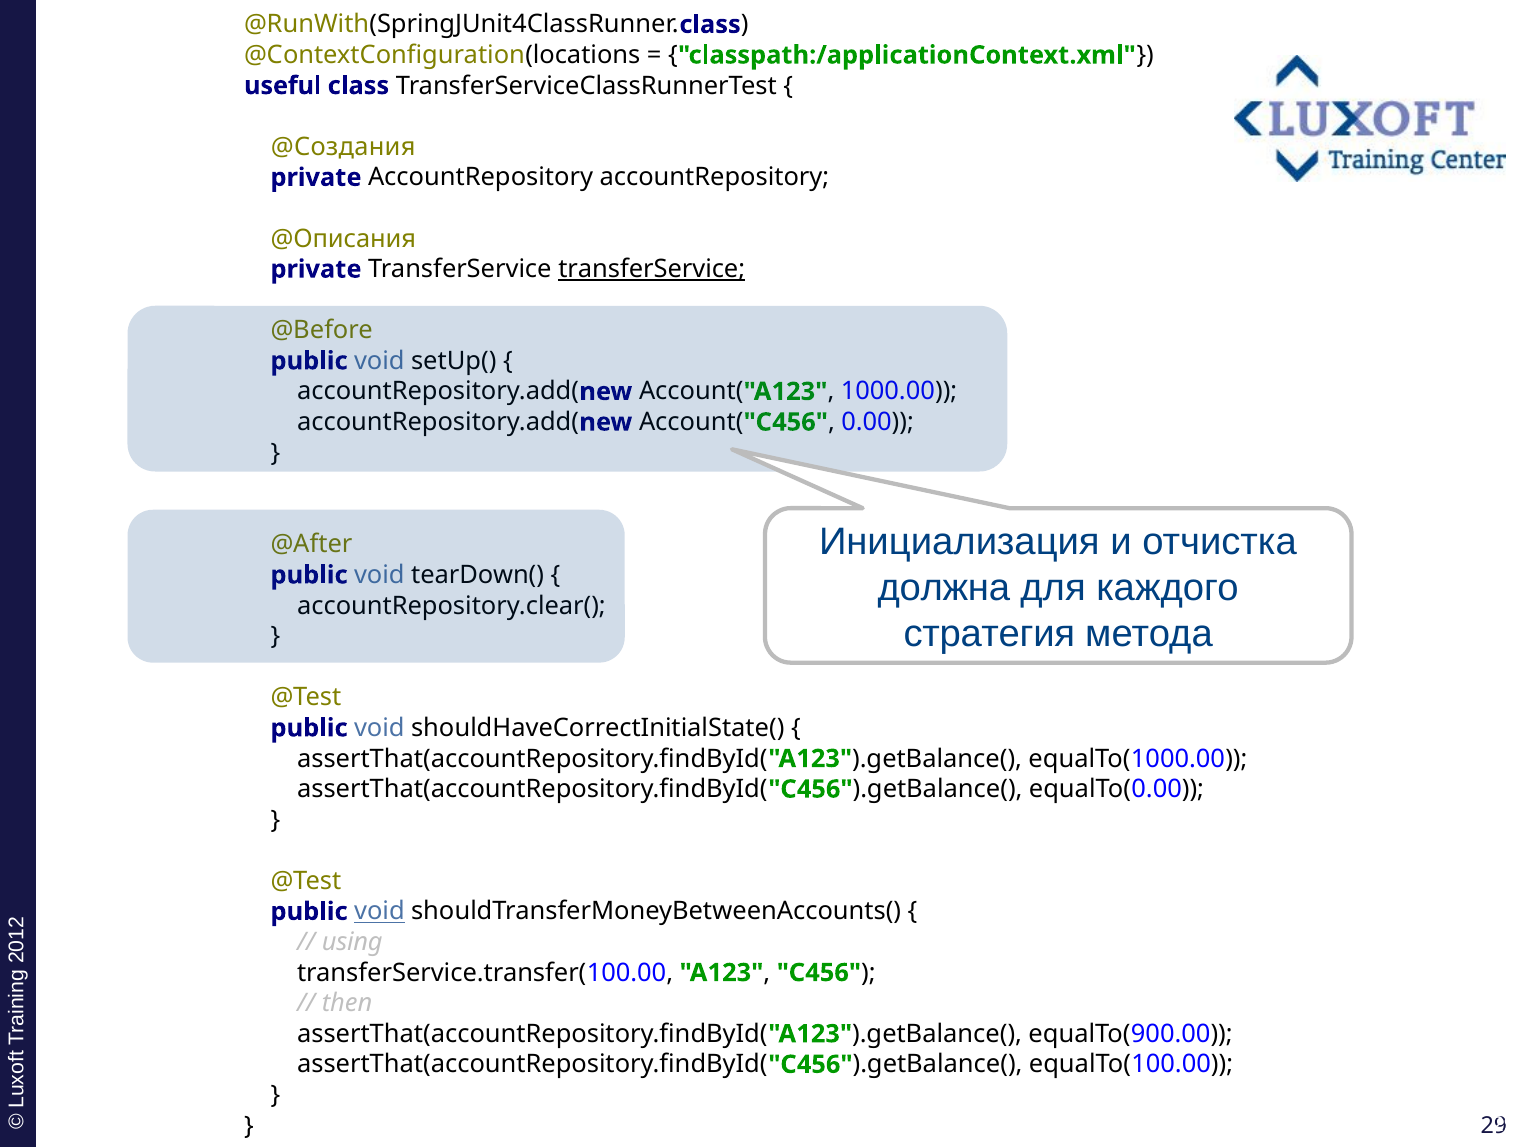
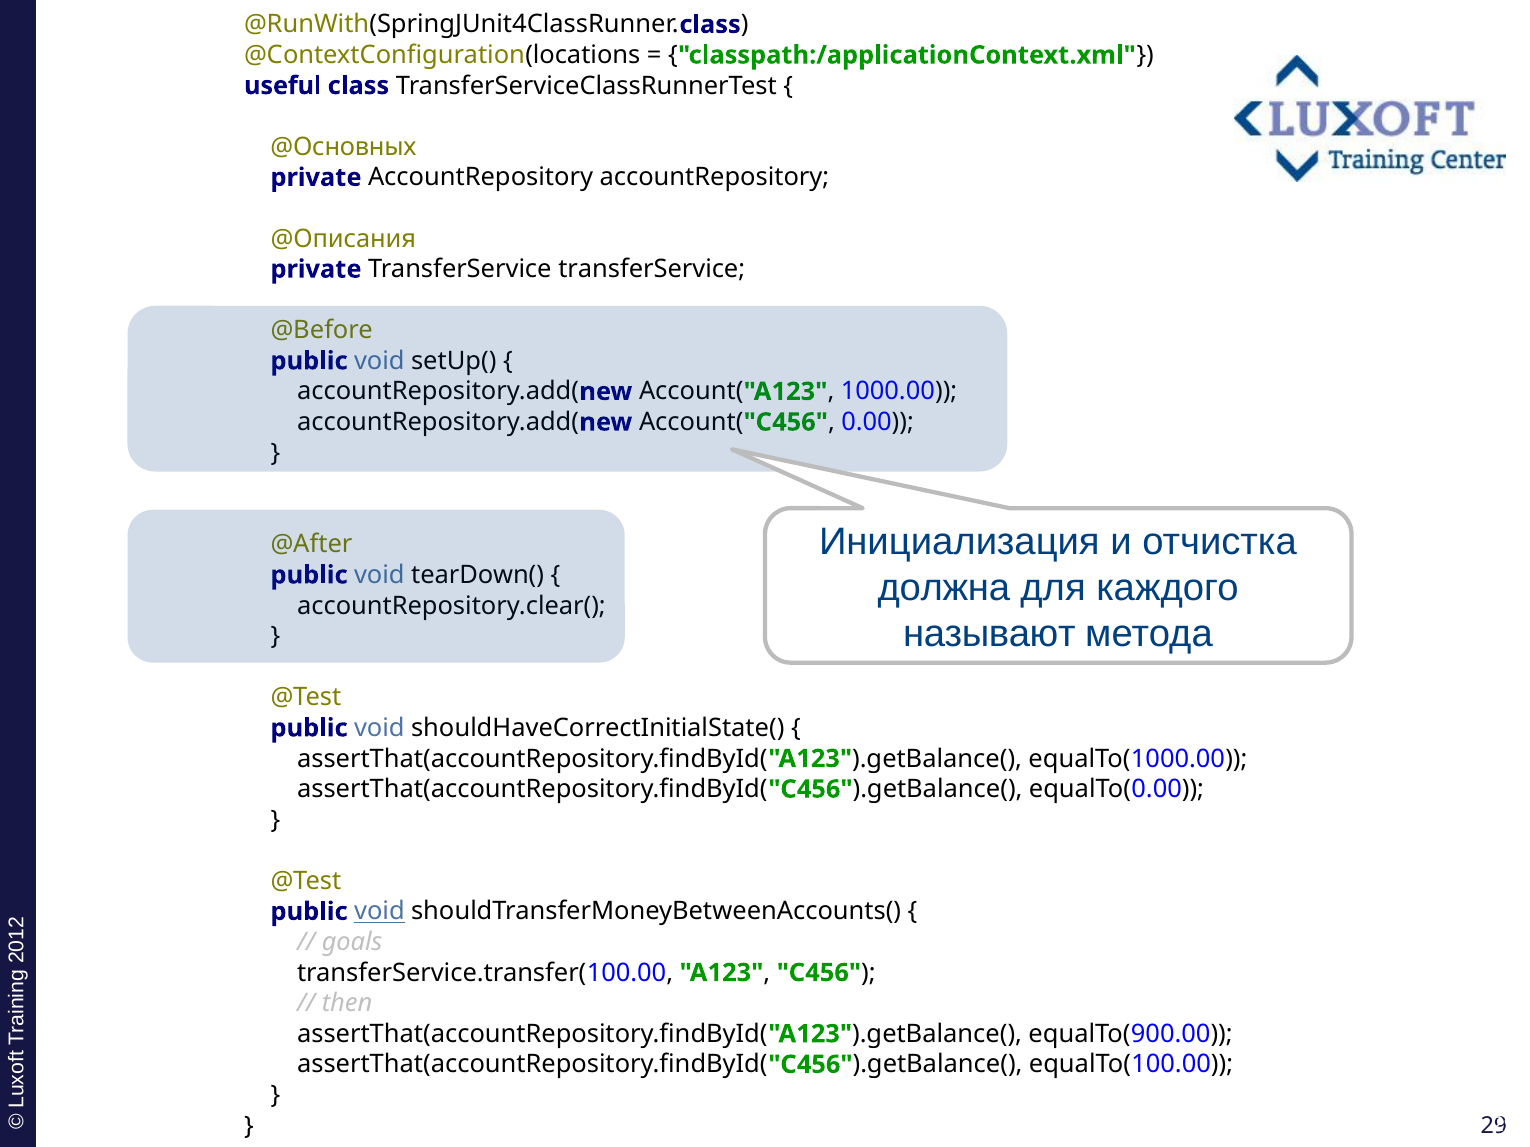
@Создания: @Создания -> @Основных
transferService at (652, 269) underline: present -> none
стратегия: стратегия -> называют
using: using -> goals
